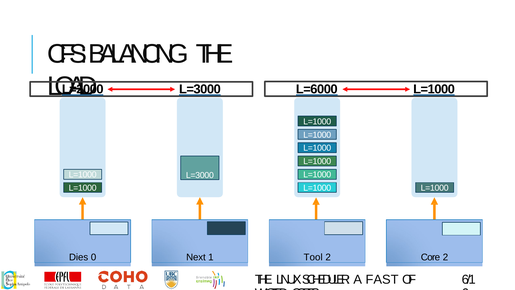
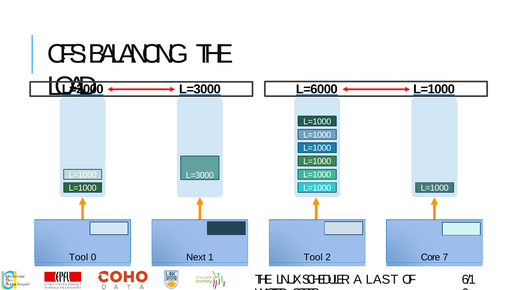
Dies at (79, 257): Dies -> Tool
Core 2: 2 -> 7
FAST: FAST -> LAST
